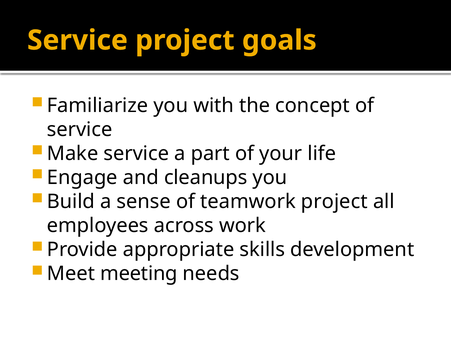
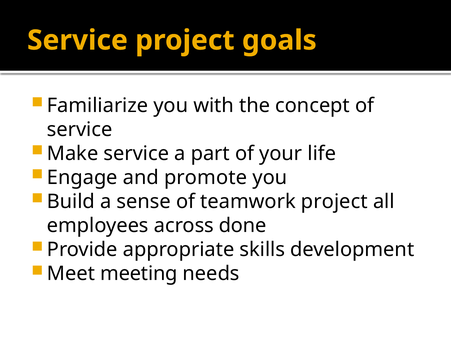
cleanups: cleanups -> promote
work: work -> done
